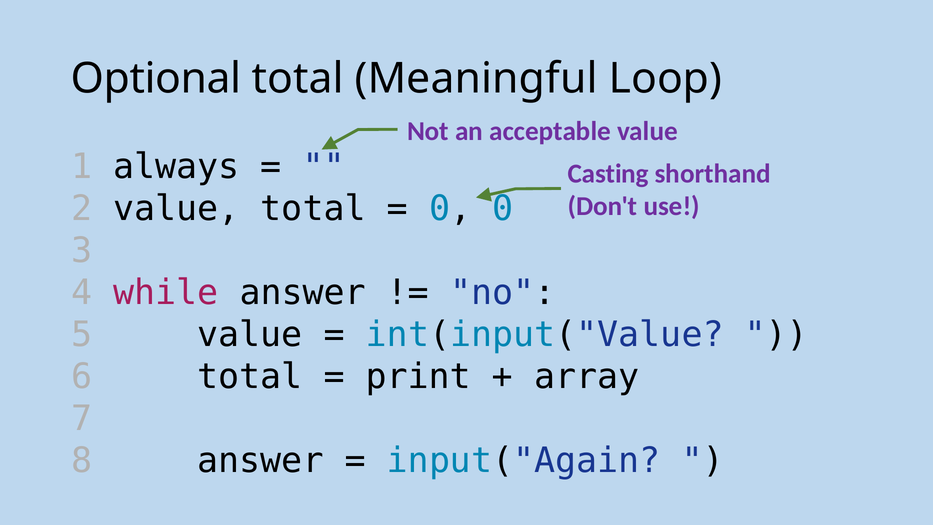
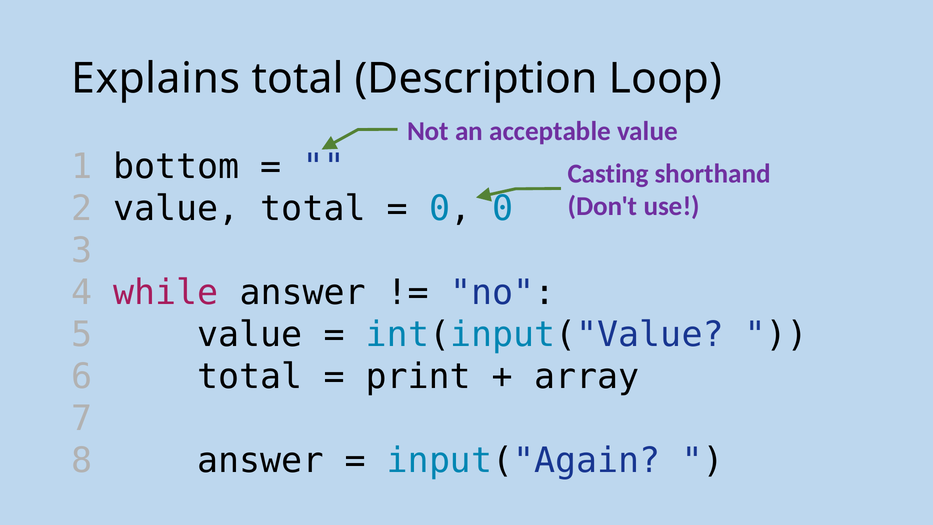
Optional: Optional -> Explains
Meaningful: Meaningful -> Description
always: always -> bottom
